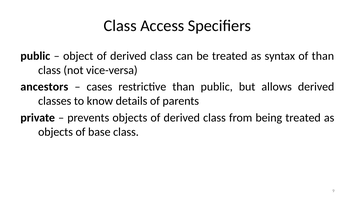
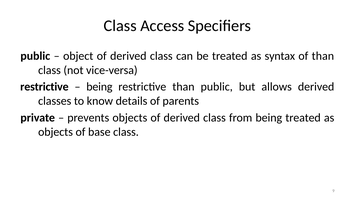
ancestors at (44, 87): ancestors -> restrictive
cases at (99, 87): cases -> being
